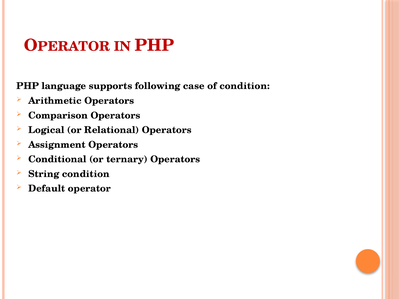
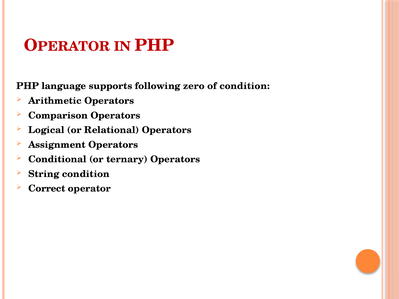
case: case -> zero
Default: Default -> Correct
